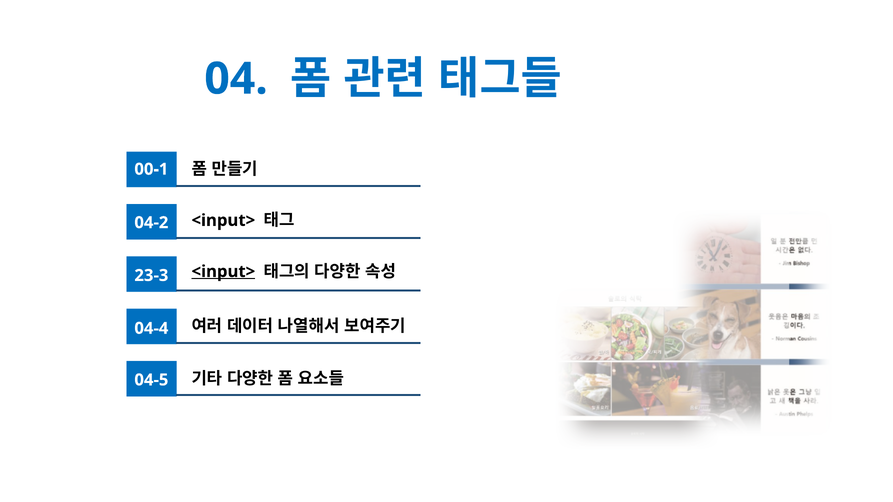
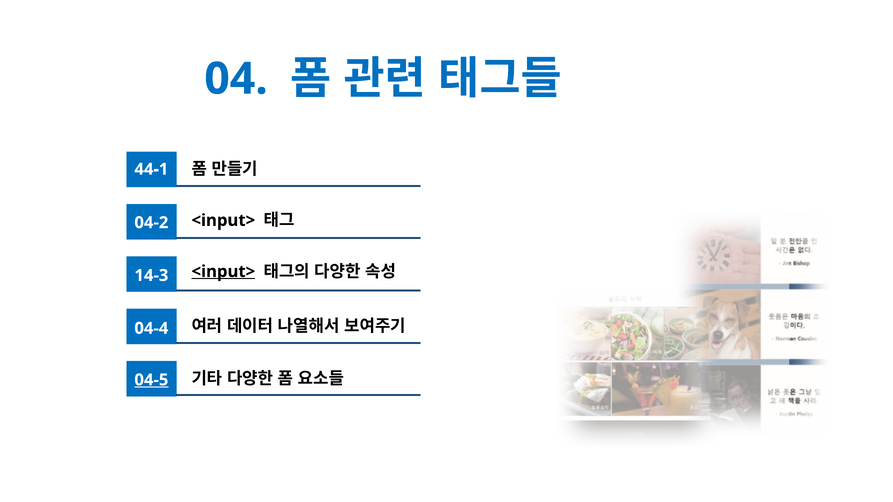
00-1: 00-1 -> 44-1
23-3: 23-3 -> 14-3
04-5 underline: none -> present
